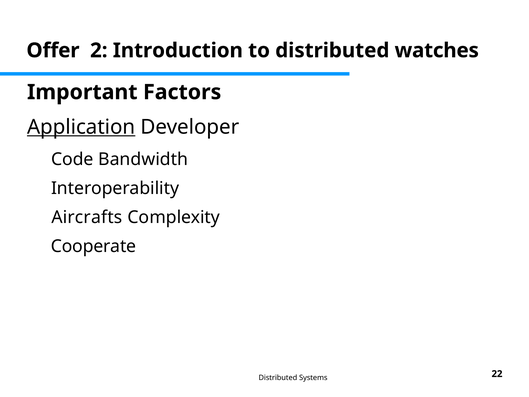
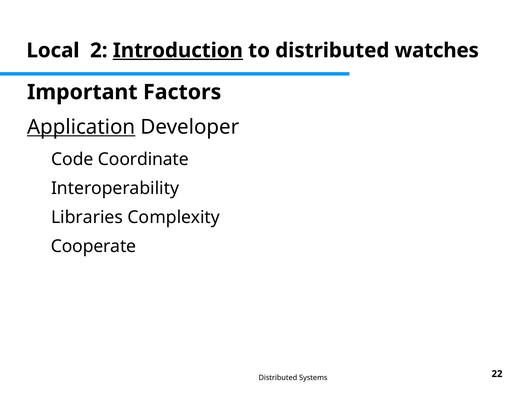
Offer: Offer -> Local
Introduction underline: none -> present
Bandwidth: Bandwidth -> Coordinate
Aircrafts: Aircrafts -> Libraries
